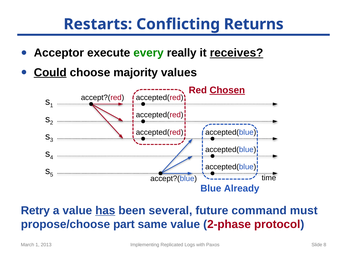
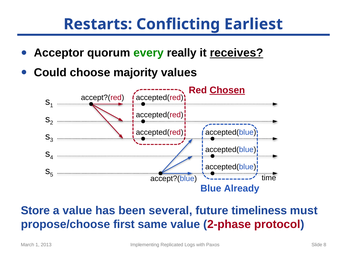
Returns: Returns -> Earliest
execute: execute -> quorum
Could underline: present -> none
Retry: Retry -> Store
has underline: present -> none
command: command -> timeliness
part: part -> first
